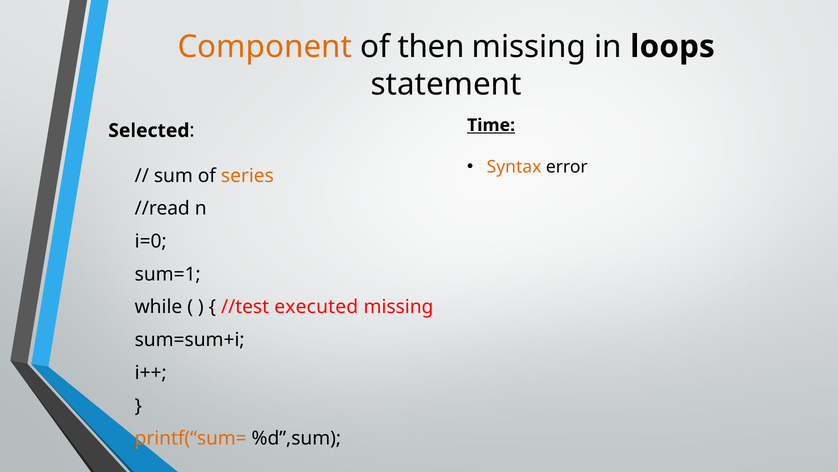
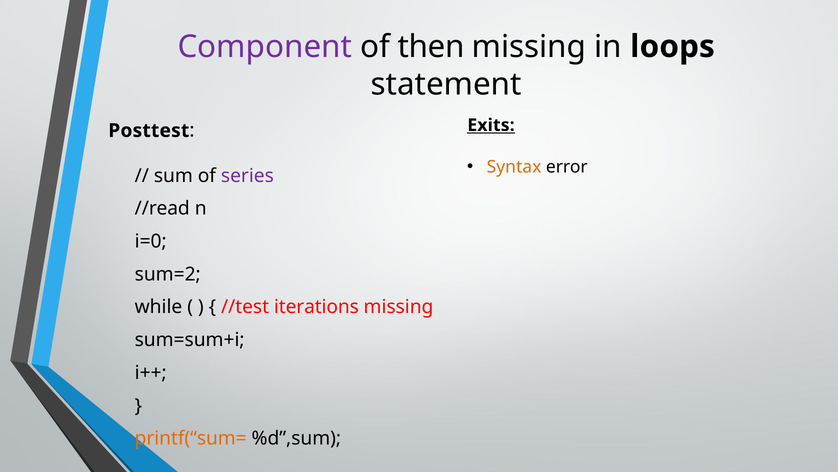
Component colour: orange -> purple
Time: Time -> Exits
Selected: Selected -> Posttest
series colour: orange -> purple
sum=1: sum=1 -> sum=2
executed: executed -> iterations
